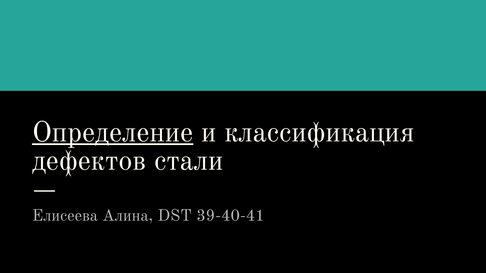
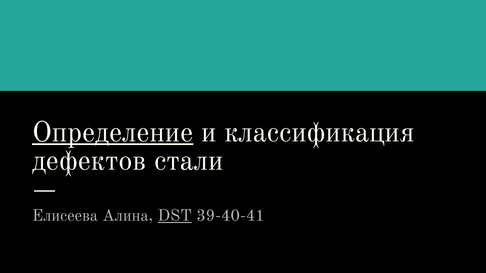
DST underline: none -> present
